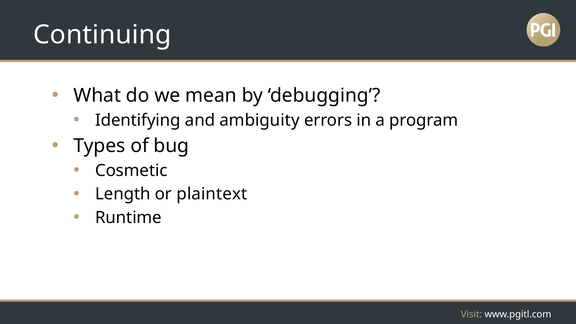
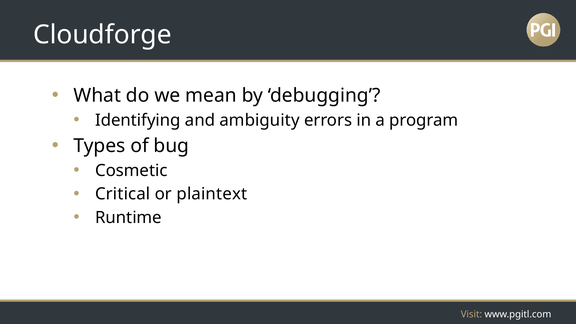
Continuing: Continuing -> Cloudforge
Length: Length -> Critical
